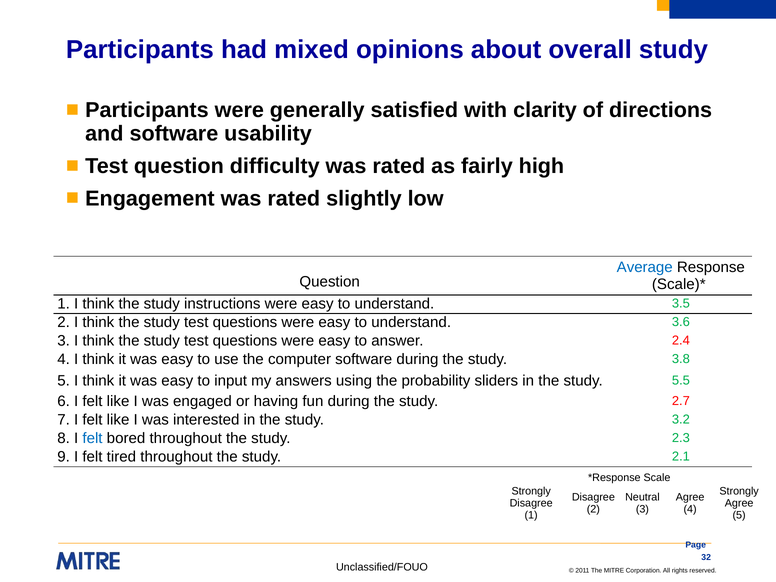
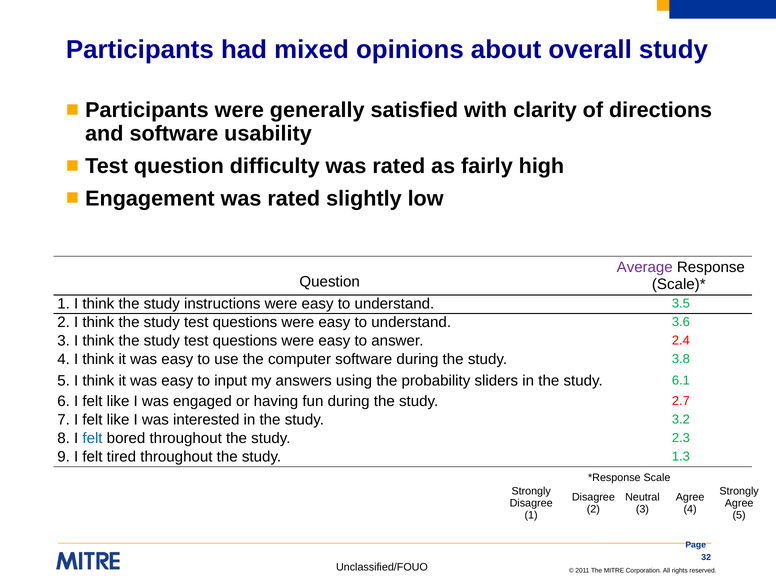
Average colour: blue -> purple
5.5: 5.5 -> 6.1
2.1: 2.1 -> 1.3
